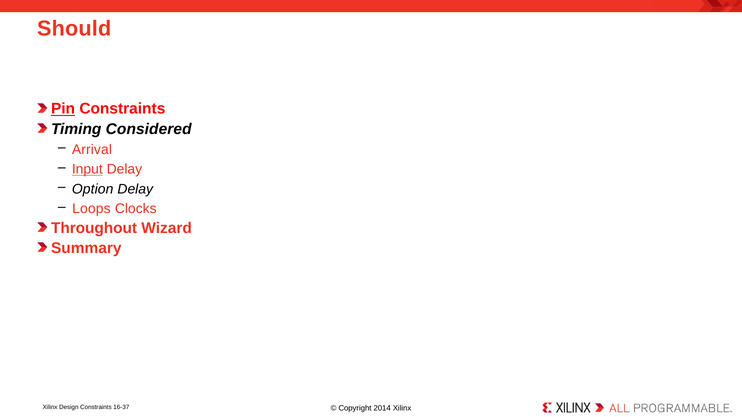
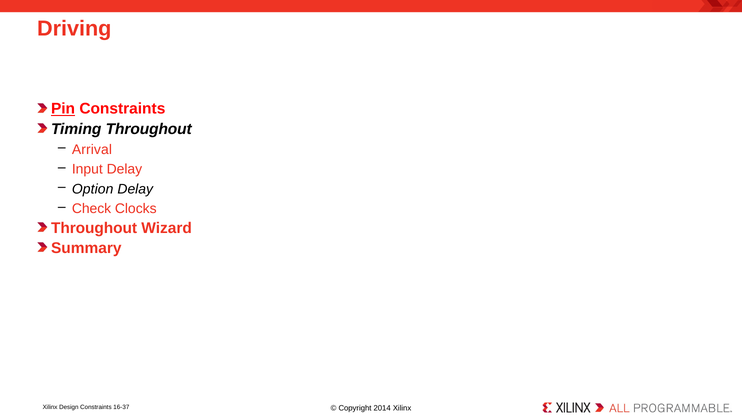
Should: Should -> Driving
Timing Considered: Considered -> Throughout
Input underline: present -> none
Loops: Loops -> Check
